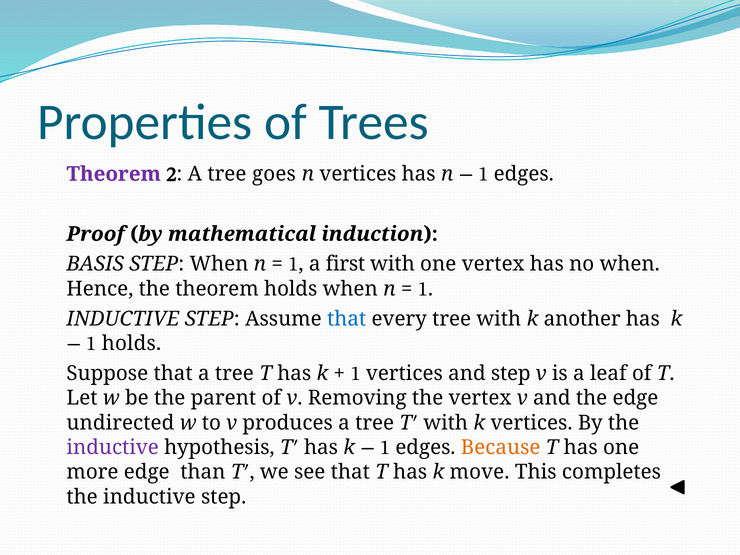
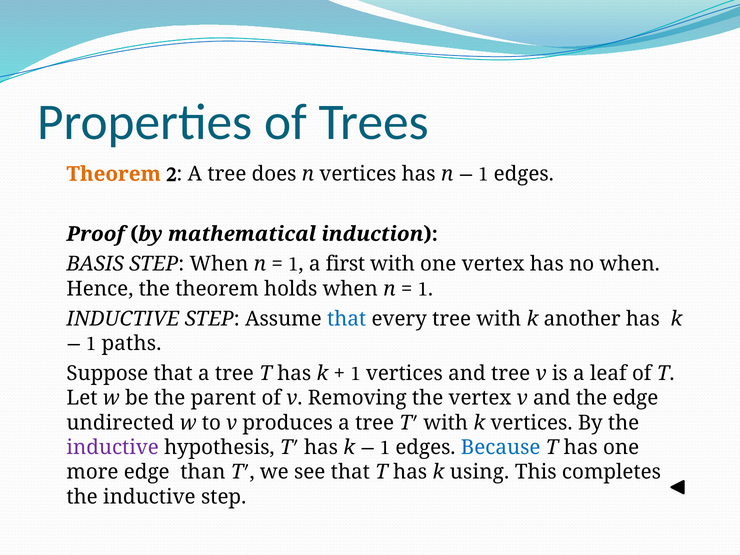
Theorem at (114, 174) colour: purple -> orange
goes: goes -> does
holds at (131, 343): holds -> paths
and step: step -> tree
Because colour: orange -> blue
move: move -> using
